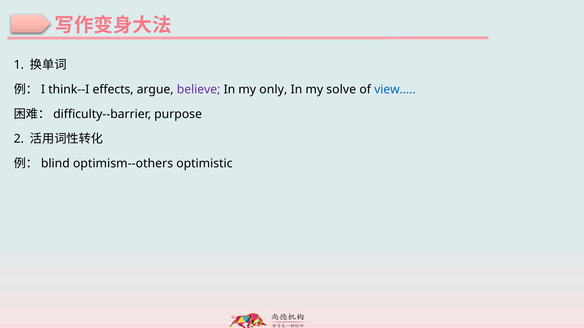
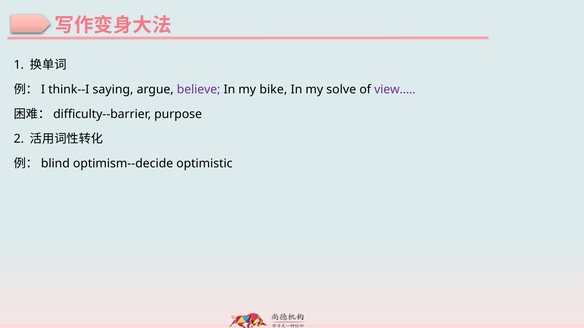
effects: effects -> saying
only: only -> bike
view colour: blue -> purple
optimism--others: optimism--others -> optimism--decide
